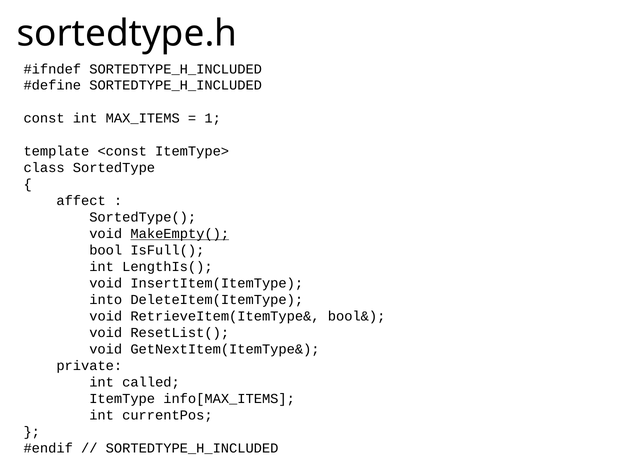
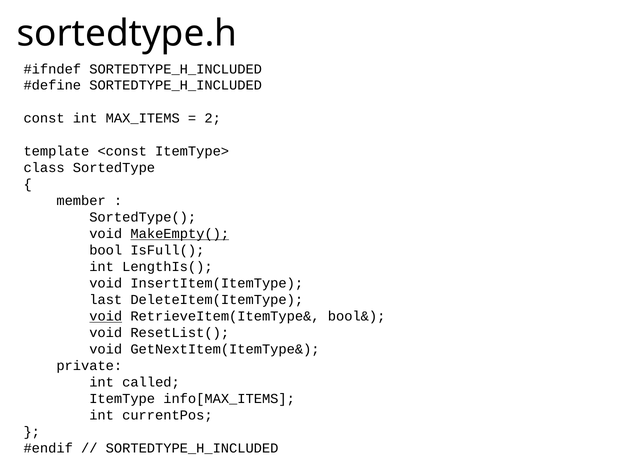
1: 1 -> 2
affect: affect -> member
into: into -> last
void at (106, 316) underline: none -> present
